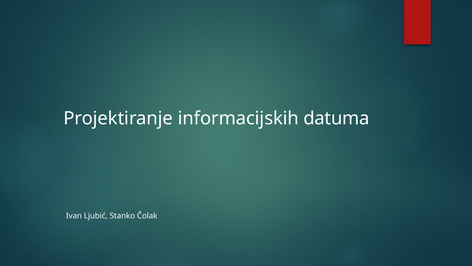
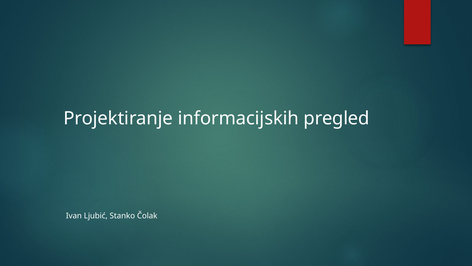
datuma: datuma -> pregled
